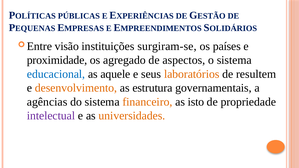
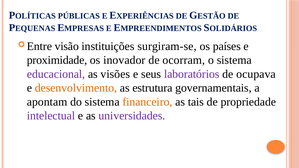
agregado: agregado -> inovador
aspectos: aspectos -> ocorram
educacional colour: blue -> purple
aquele: aquele -> visões
laboratórios colour: orange -> purple
resultem: resultem -> ocupava
agências: agências -> apontam
isto: isto -> tais
universidades colour: orange -> purple
